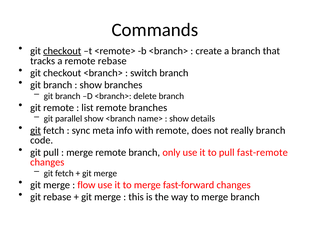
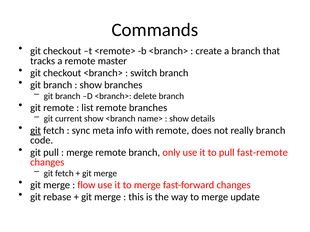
checkout at (62, 51) underline: present -> none
remote rebase: rebase -> master
parallel: parallel -> current
merge branch: branch -> update
